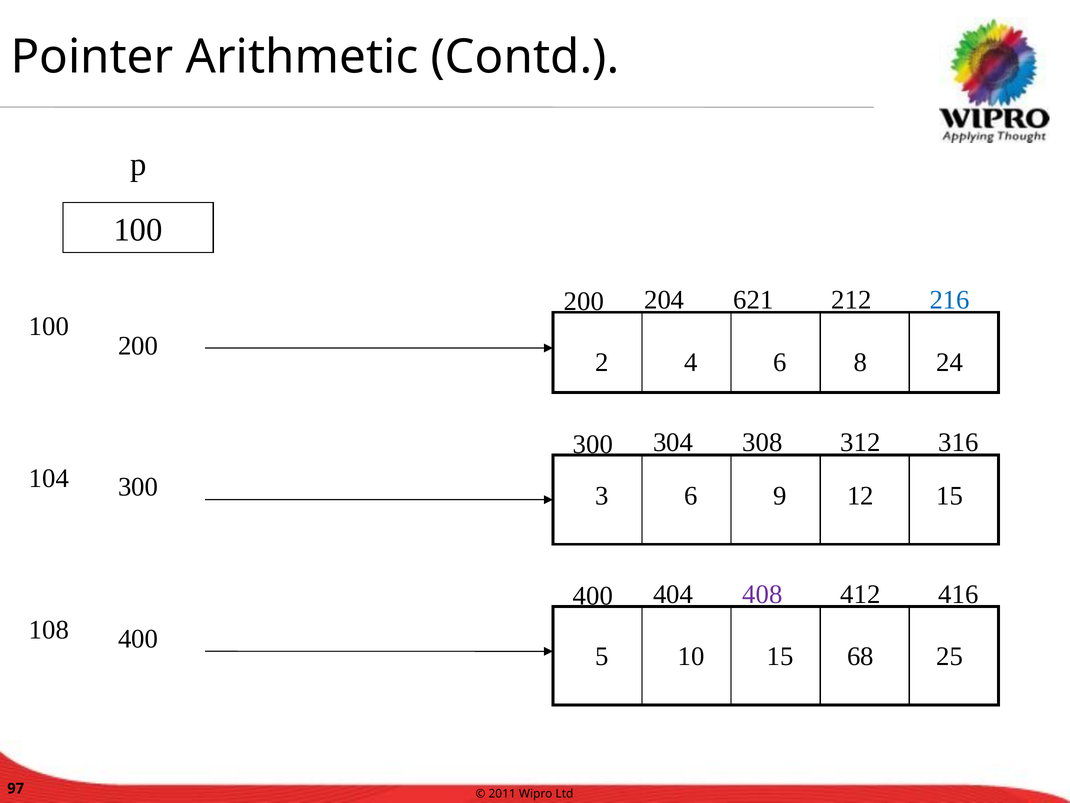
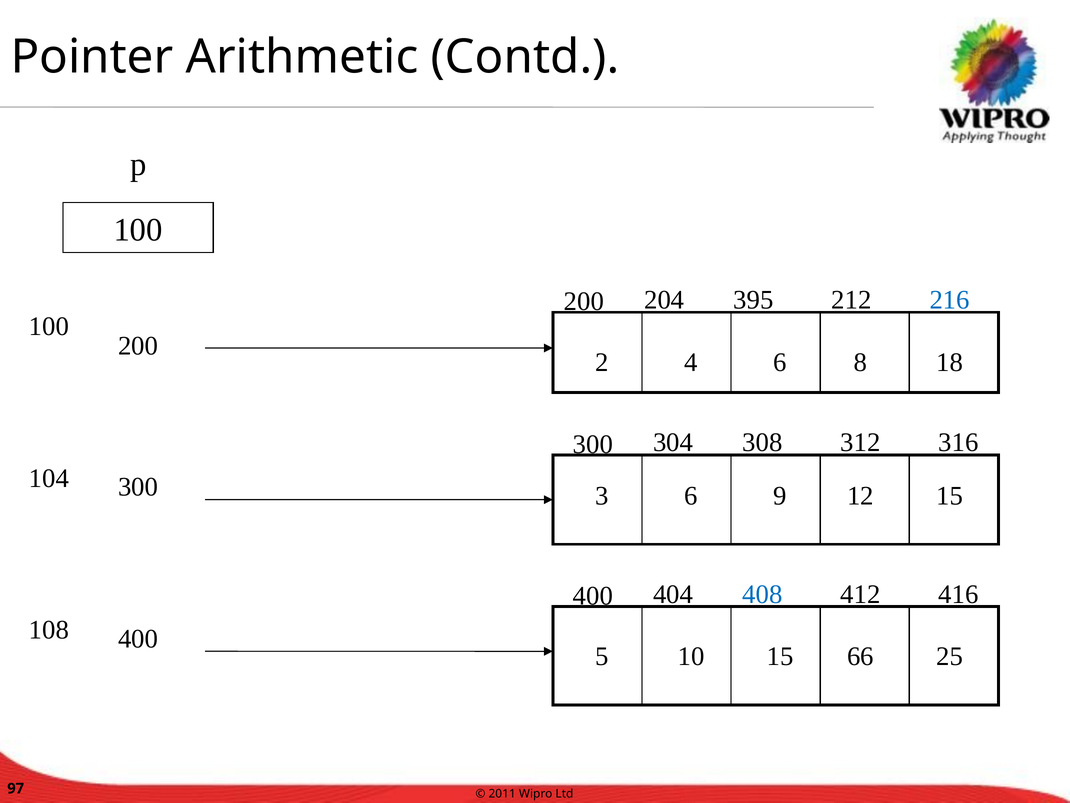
621: 621 -> 395
24: 24 -> 18
408 colour: purple -> blue
68: 68 -> 66
